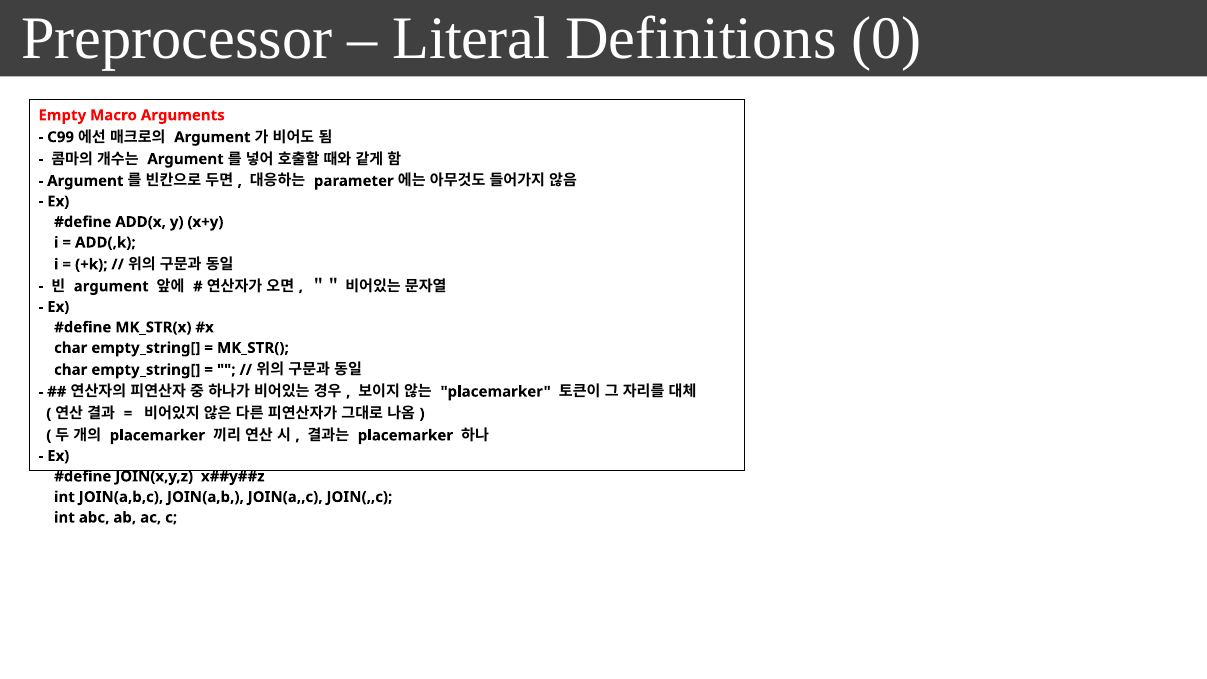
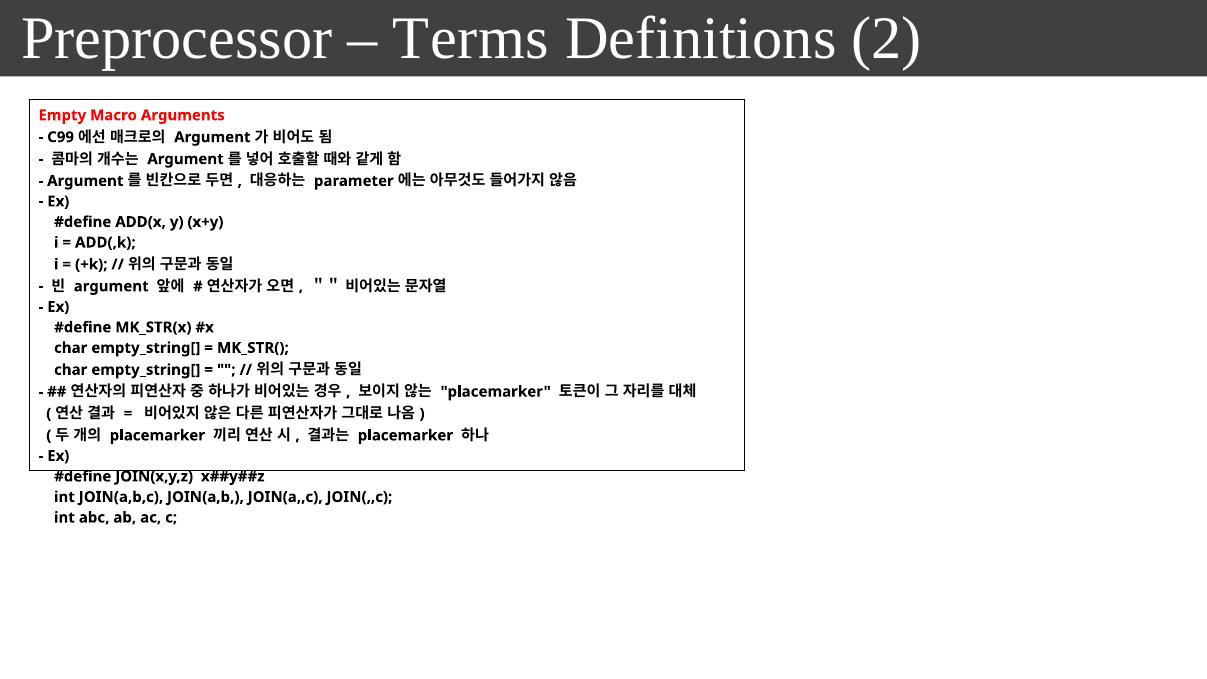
Literal: Literal -> Terms
0: 0 -> 2
